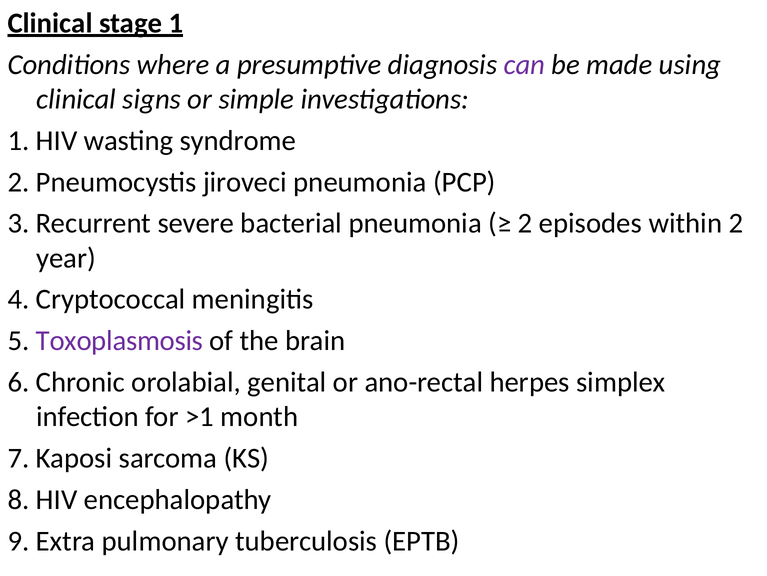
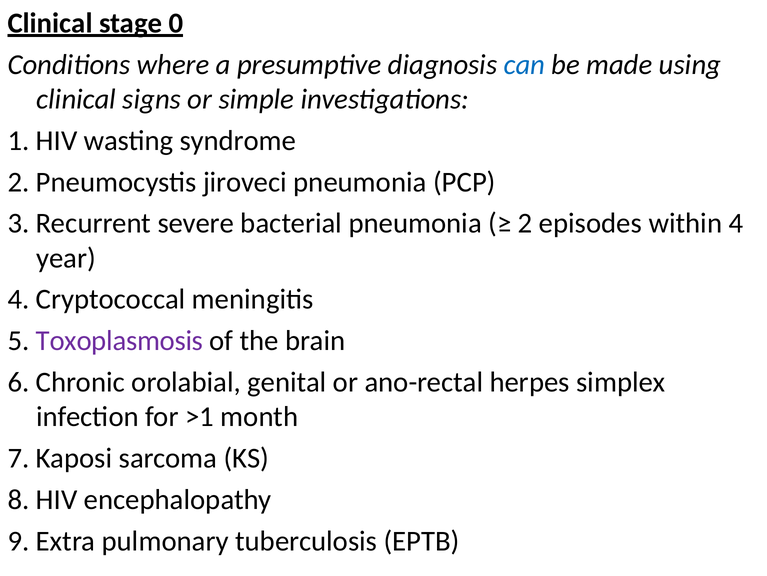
stage 1: 1 -> 0
can colour: purple -> blue
within 2: 2 -> 4
